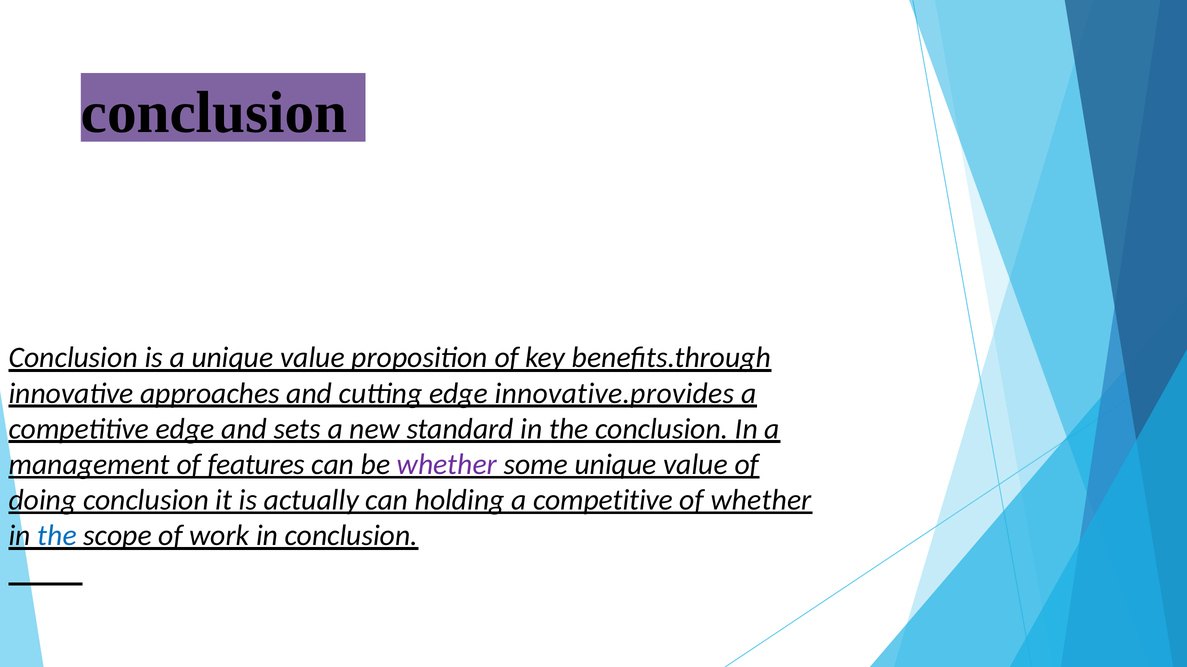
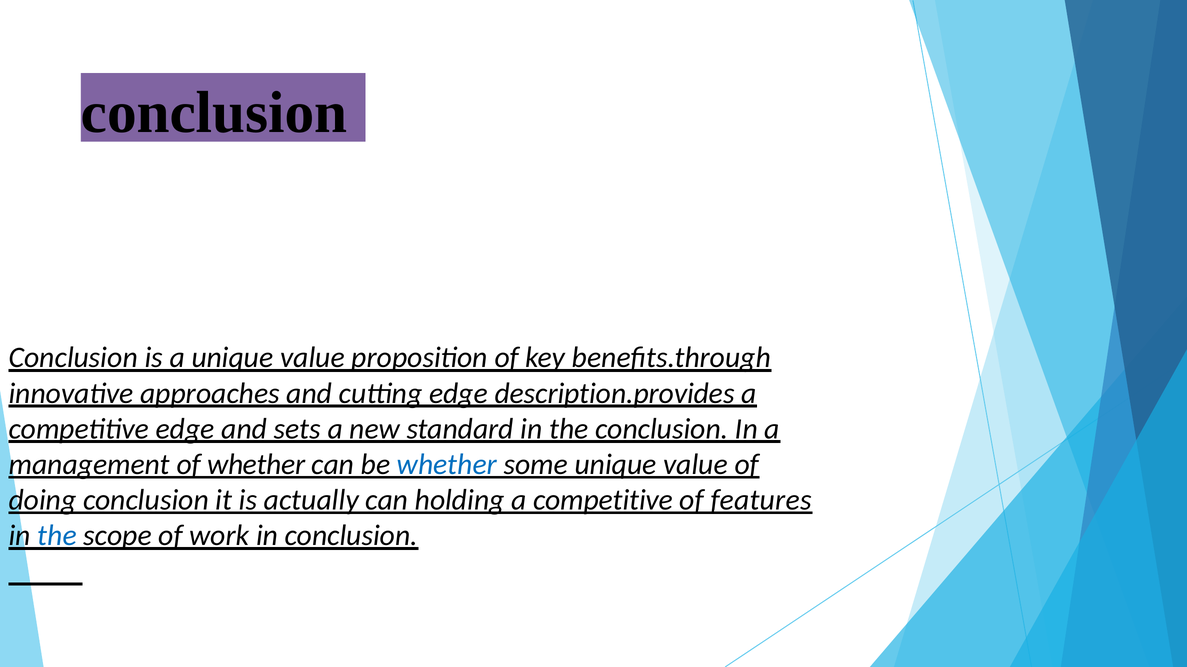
innovative.provides: innovative.provides -> description.provides
of features: features -> whether
whether at (447, 465) colour: purple -> blue
of whether: whether -> features
